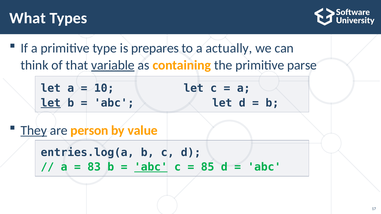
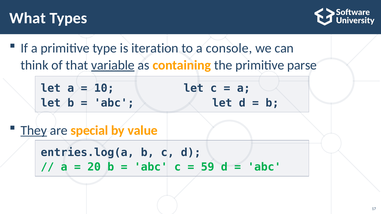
prepares: prepares -> iteration
actually: actually -> console
let at (51, 103) underline: present -> none
person: person -> special
83: 83 -> 20
abc at (151, 167) underline: present -> none
85: 85 -> 59
